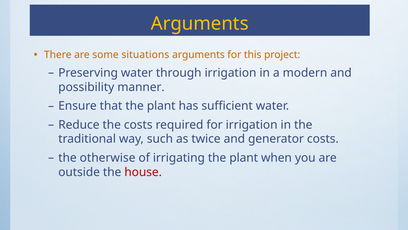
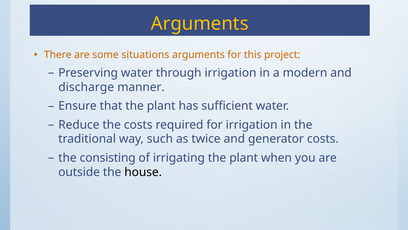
possibility: possibility -> discharge
otherwise: otherwise -> consisting
house colour: red -> black
